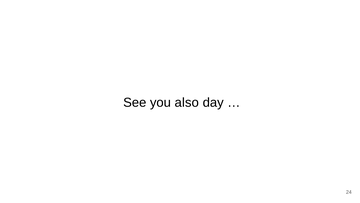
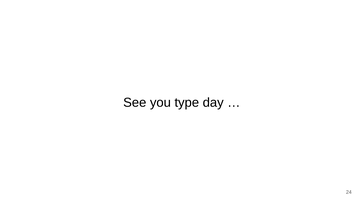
also: also -> type
